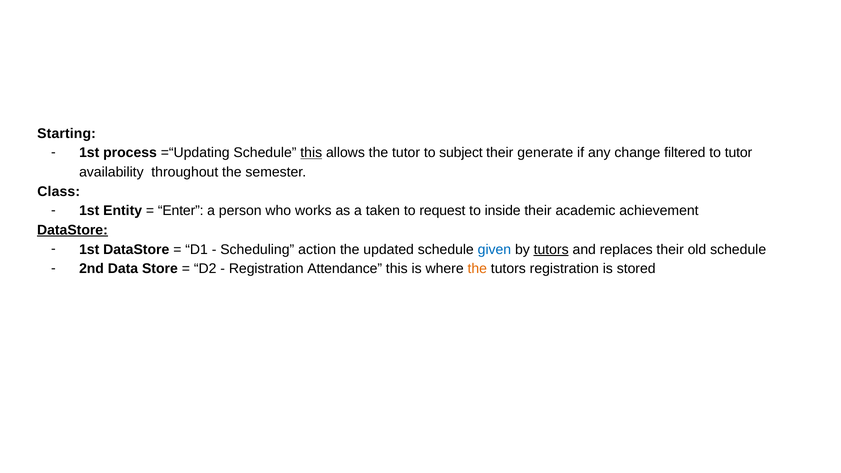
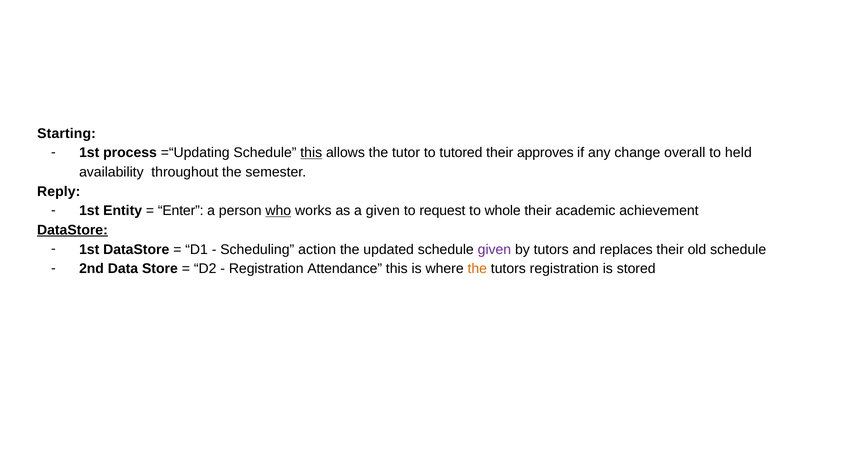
subject: subject -> tutored
generate: generate -> approves
filtered: filtered -> overall
to tutor: tutor -> held
Class: Class -> Reply
who underline: none -> present
a taken: taken -> given
inside: inside -> whole
given at (494, 249) colour: blue -> purple
tutors at (551, 249) underline: present -> none
